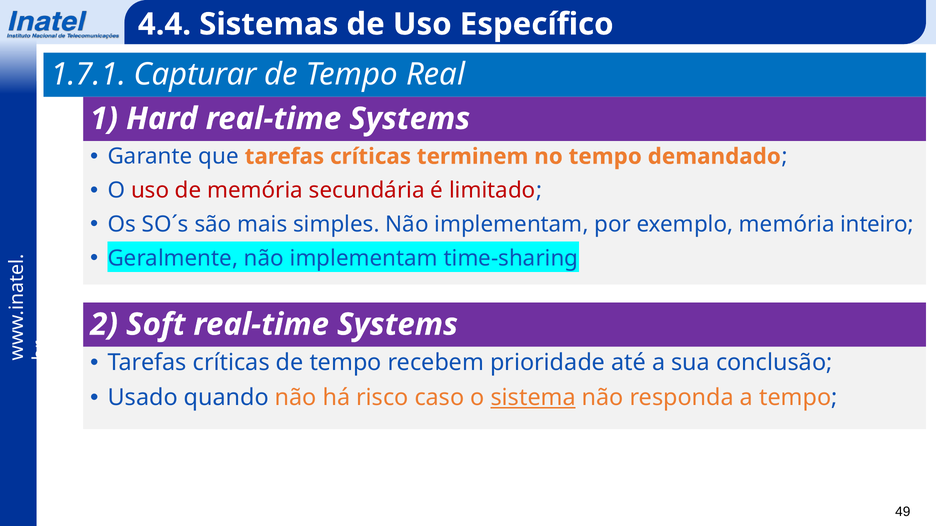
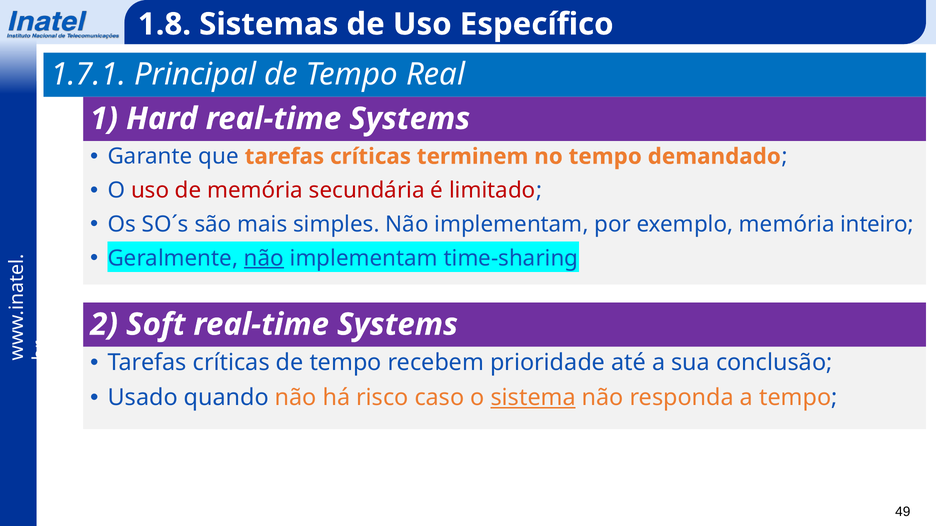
4.4: 4.4 -> 1.8
Capturar: Capturar -> Principal
não at (264, 259) underline: none -> present
